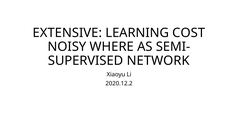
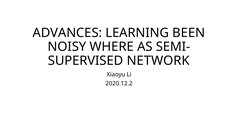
EXTENSIVE: EXTENSIVE -> ADVANCES
COST: COST -> BEEN
